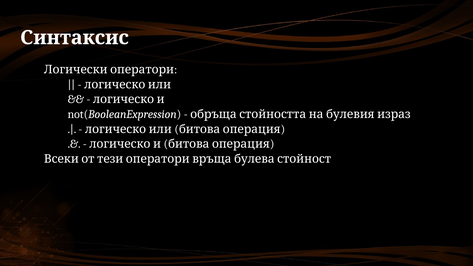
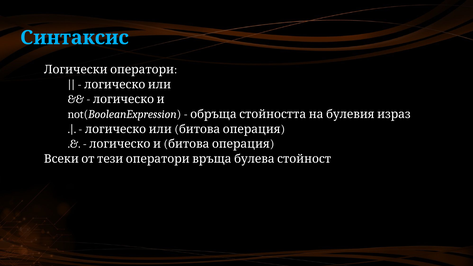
Синтаксис colour: white -> light blue
